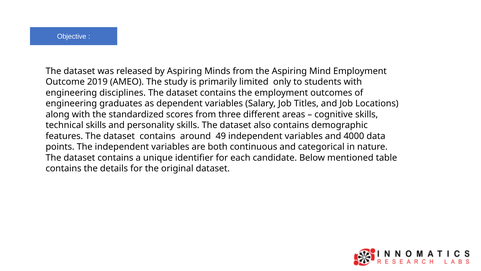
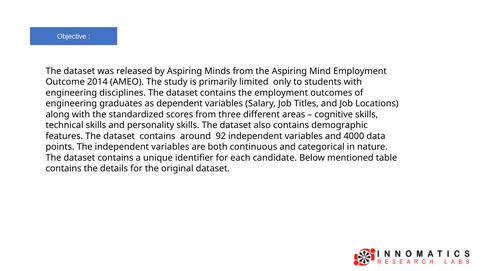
2019: 2019 -> 2014
49: 49 -> 92
